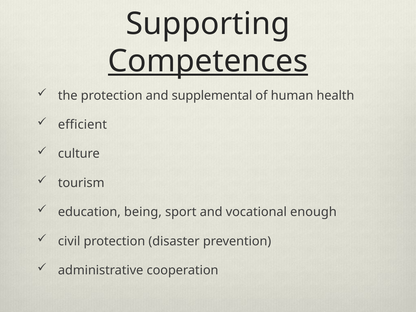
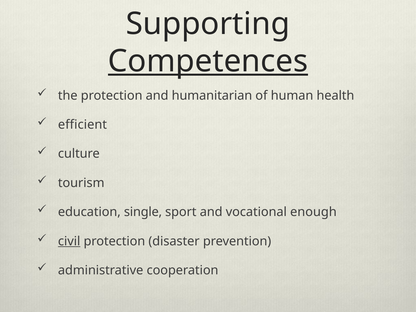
supplemental: supplemental -> humanitarian
being: being -> single
civil underline: none -> present
